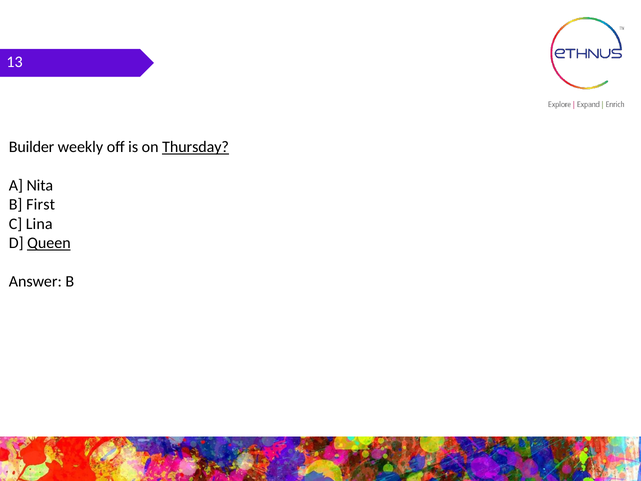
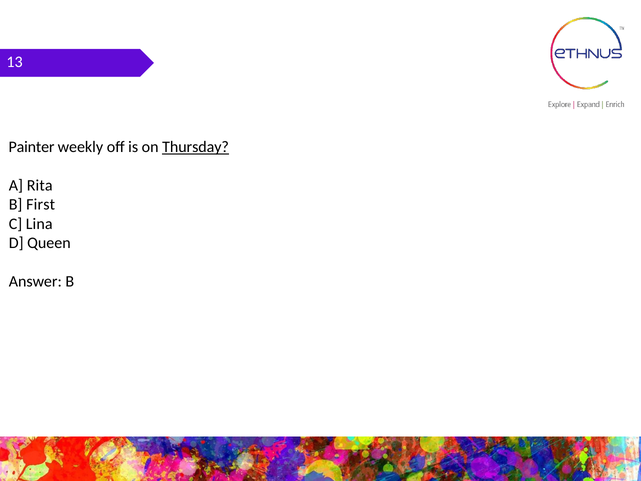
Builder: Builder -> Painter
Nita: Nita -> Rita
Queen underline: present -> none
